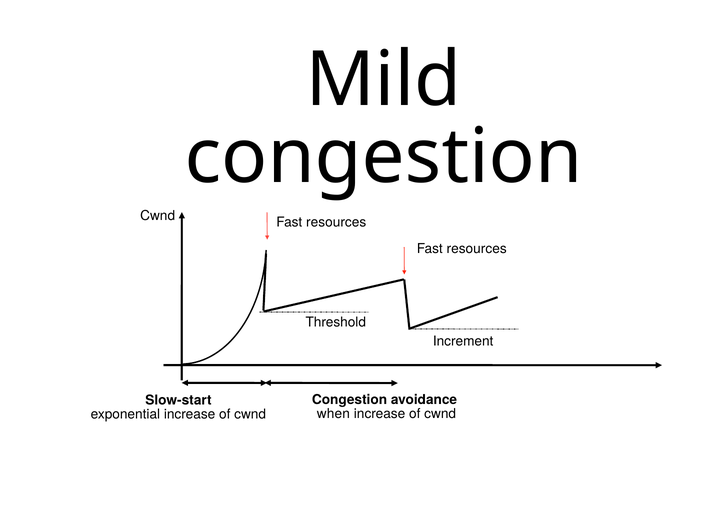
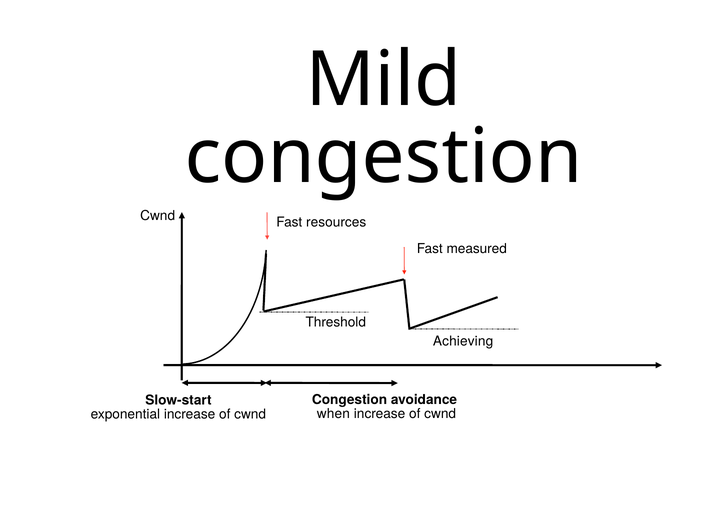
resources at (477, 249): resources -> measured
Increment: Increment -> Achieving
